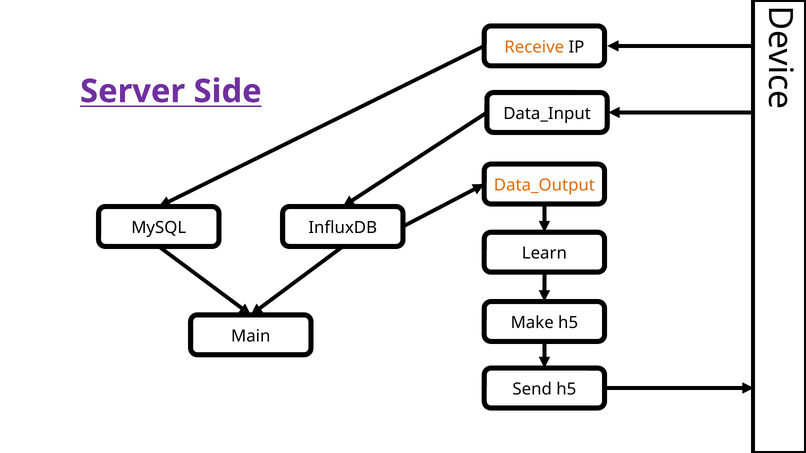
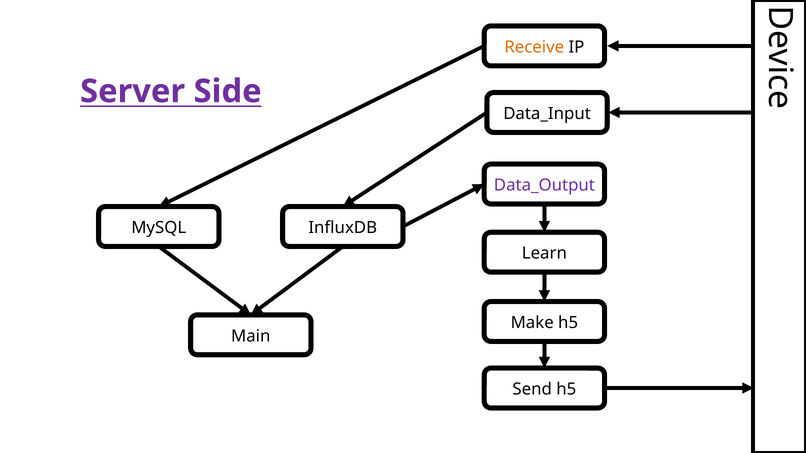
Data_Output colour: orange -> purple
